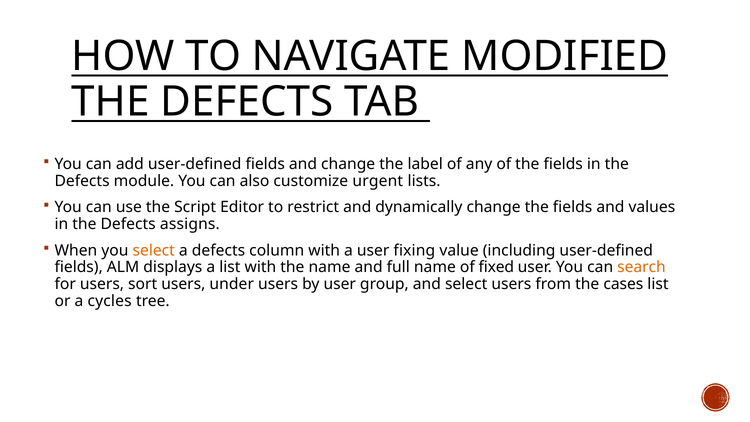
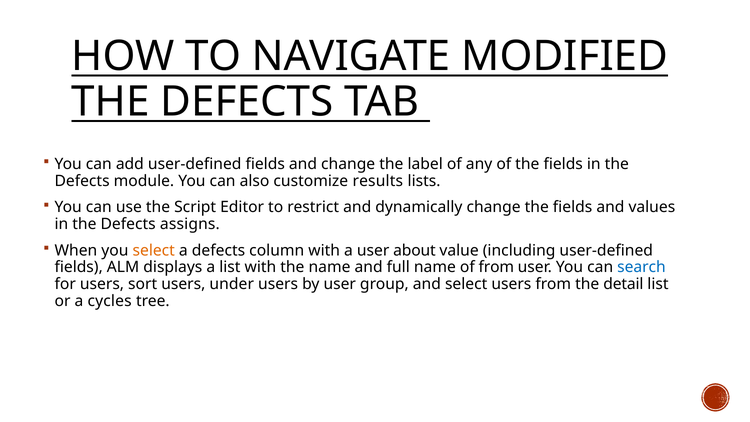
urgent: urgent -> results
fixing: fixing -> about
of fixed: fixed -> from
search colour: orange -> blue
cases: cases -> detail
